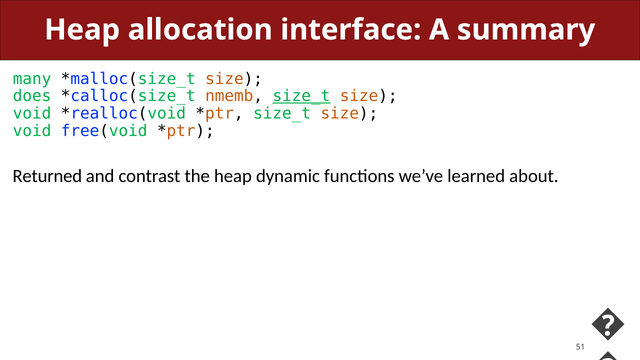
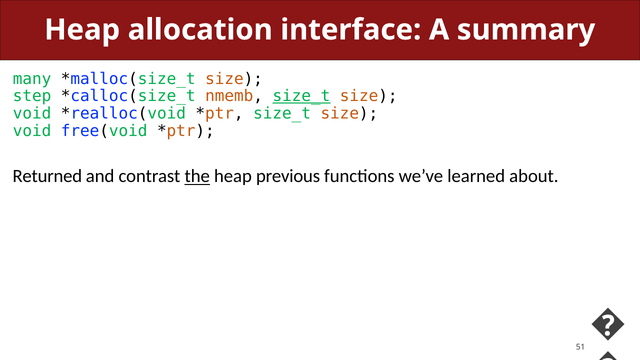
does: does -> step
the underline: none -> present
dynamic: dynamic -> previous
